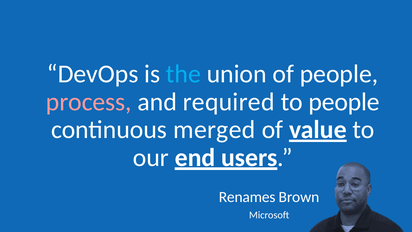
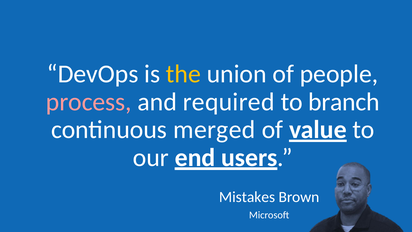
the colour: light blue -> yellow
to people: people -> branch
Renames: Renames -> Mistakes
